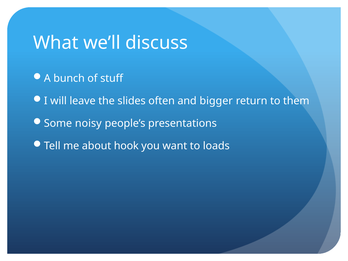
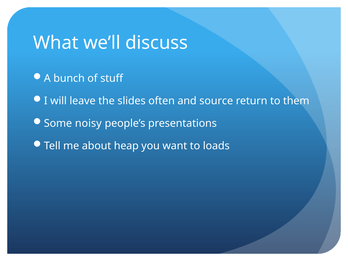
bigger: bigger -> source
hook: hook -> heap
